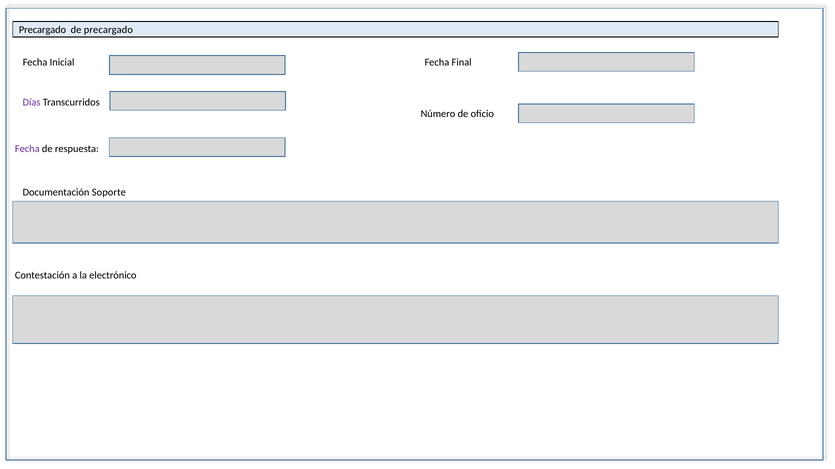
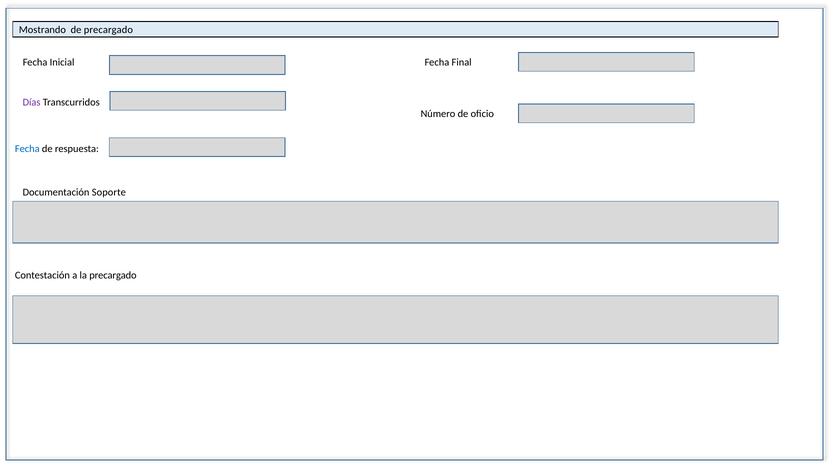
Precargado at (42, 30): Precargado -> Mostrando
Fecha at (27, 149) colour: purple -> blue
la electrónico: electrónico -> precargado
